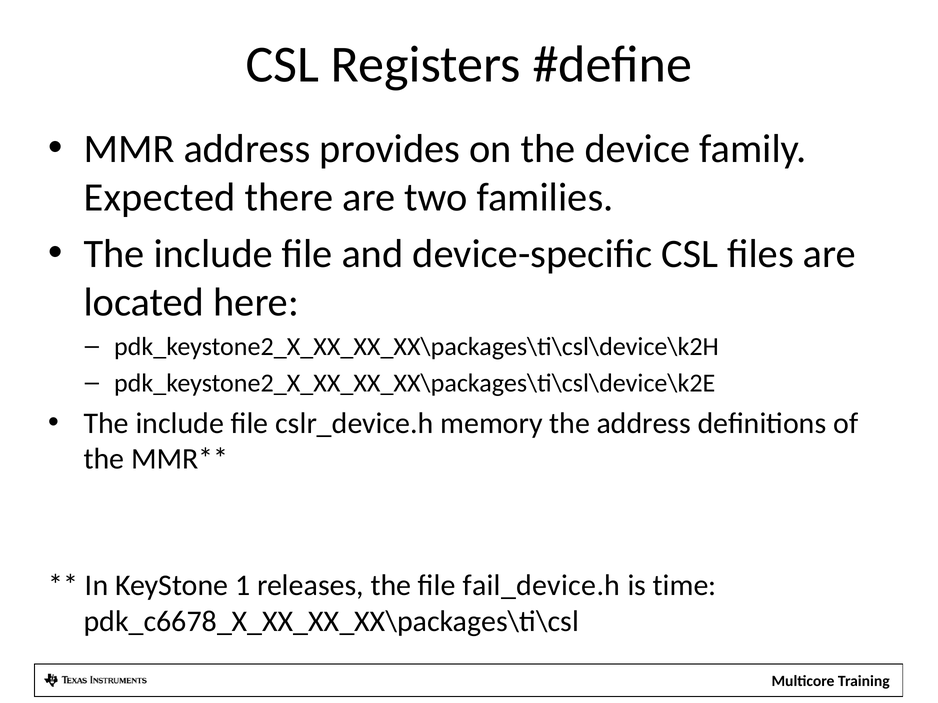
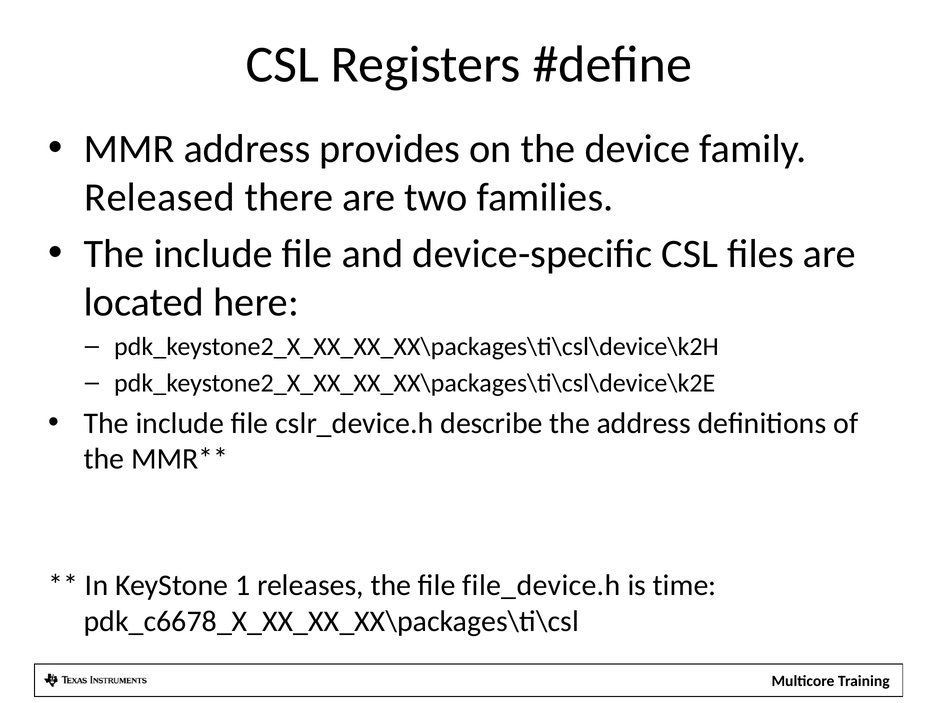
Expected: Expected -> Released
memory: memory -> describe
fail_device.h: fail_device.h -> file_device.h
